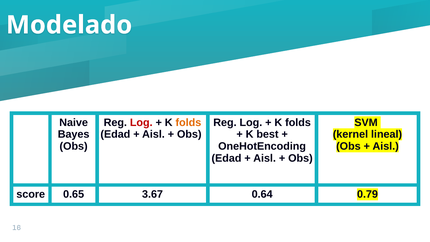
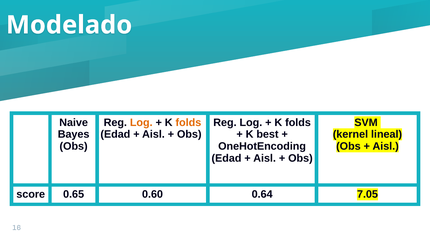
Log at (141, 122) colour: red -> orange
3.67: 3.67 -> 0.60
0.79: 0.79 -> 7.05
